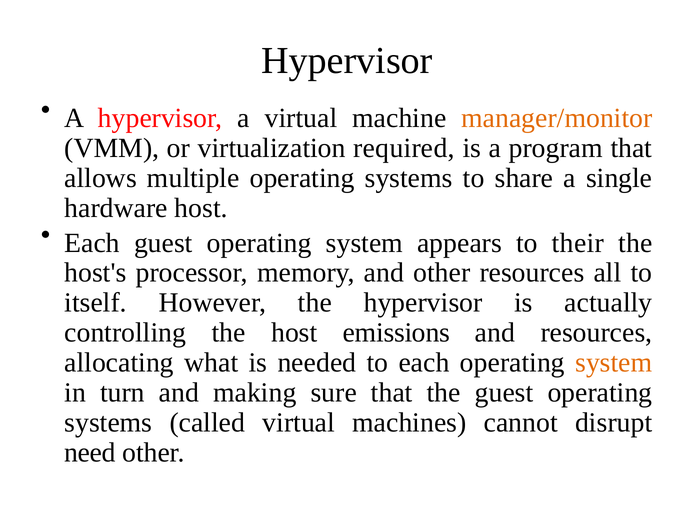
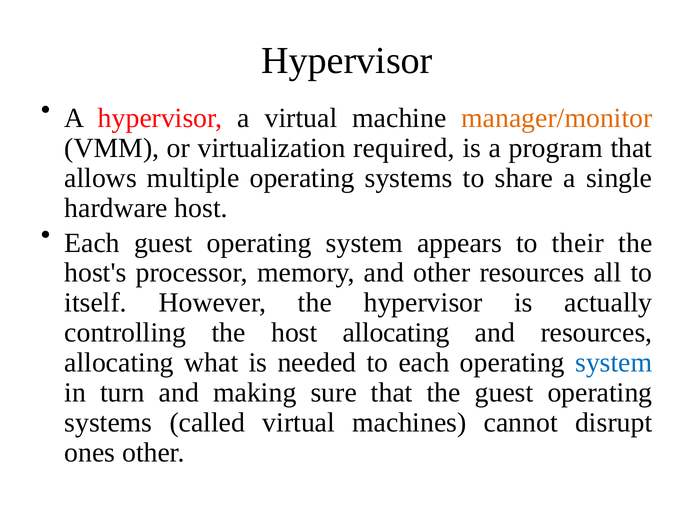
host emissions: emissions -> allocating
system at (614, 363) colour: orange -> blue
need: need -> ones
